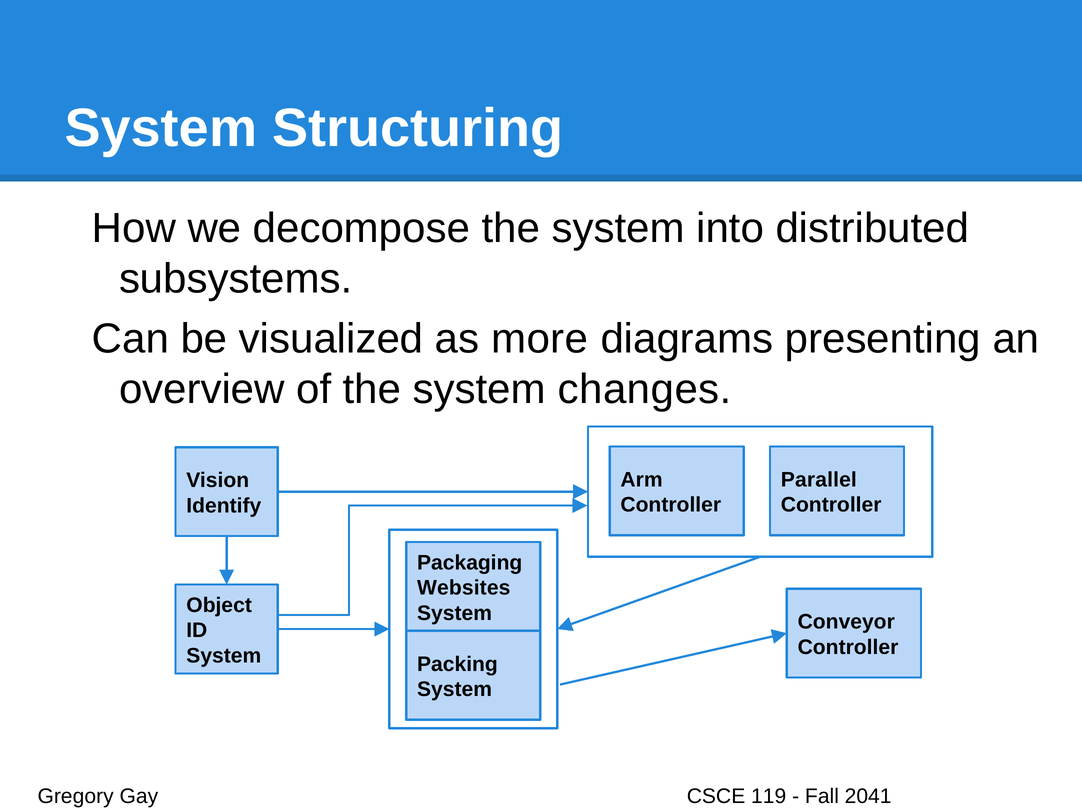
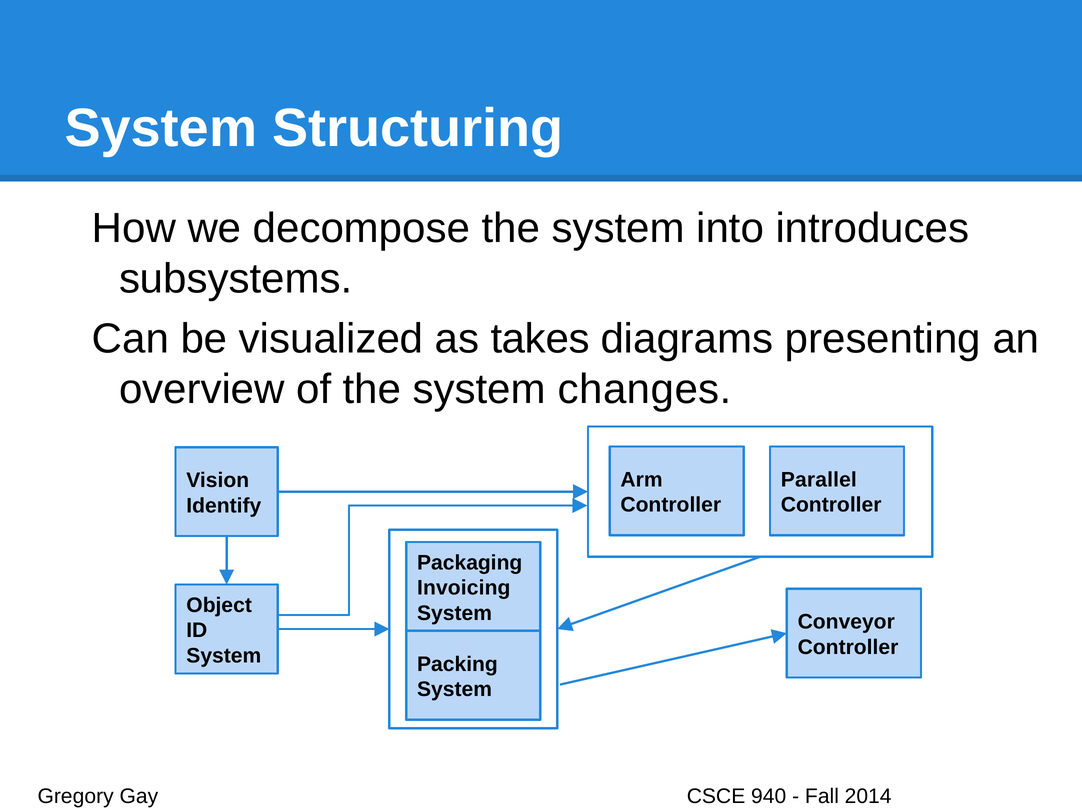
distributed: distributed -> introduces
more: more -> takes
Websites: Websites -> Invoicing
119: 119 -> 940
2041: 2041 -> 2014
